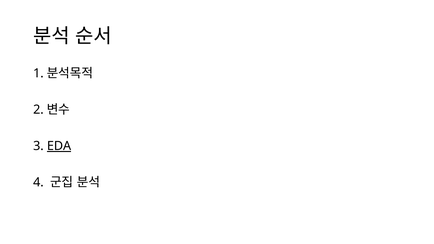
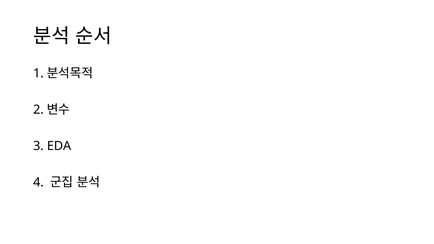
EDA underline: present -> none
